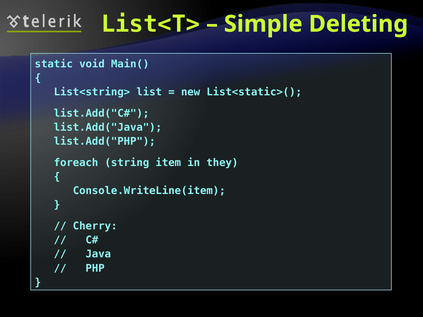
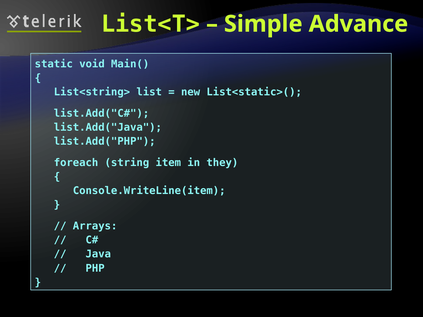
Deleting: Deleting -> Advance
Cherry: Cherry -> Arrays
